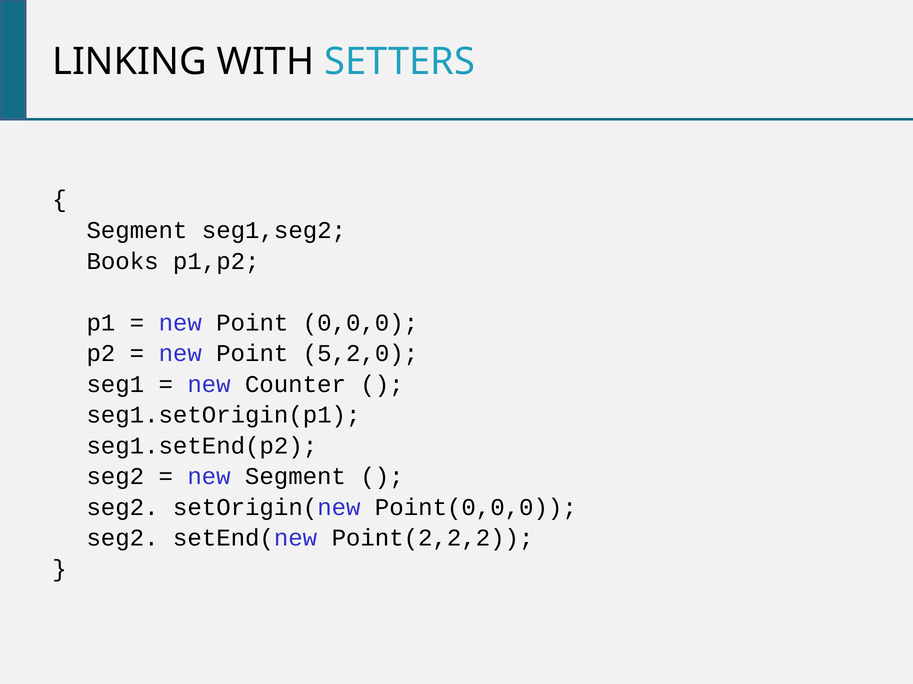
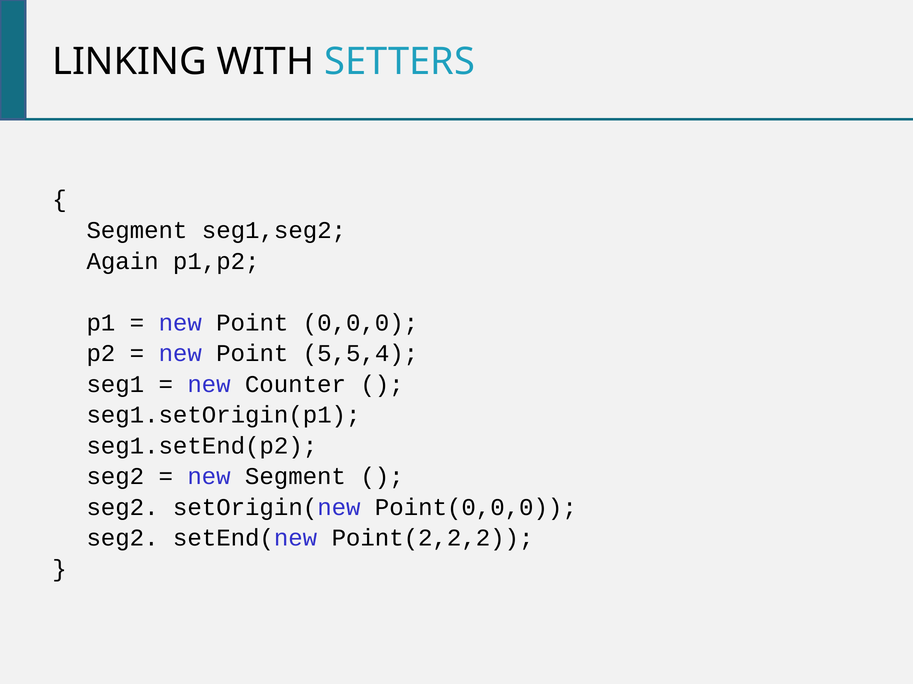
Books: Books -> Again
5,2,0: 5,2,0 -> 5,5,4
